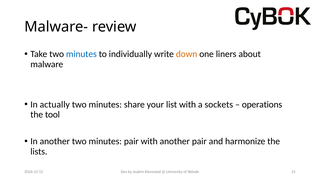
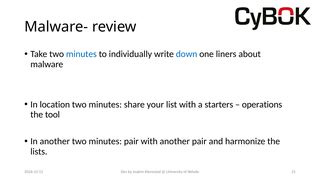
down colour: orange -> blue
actually: actually -> location
sockets: sockets -> starters
